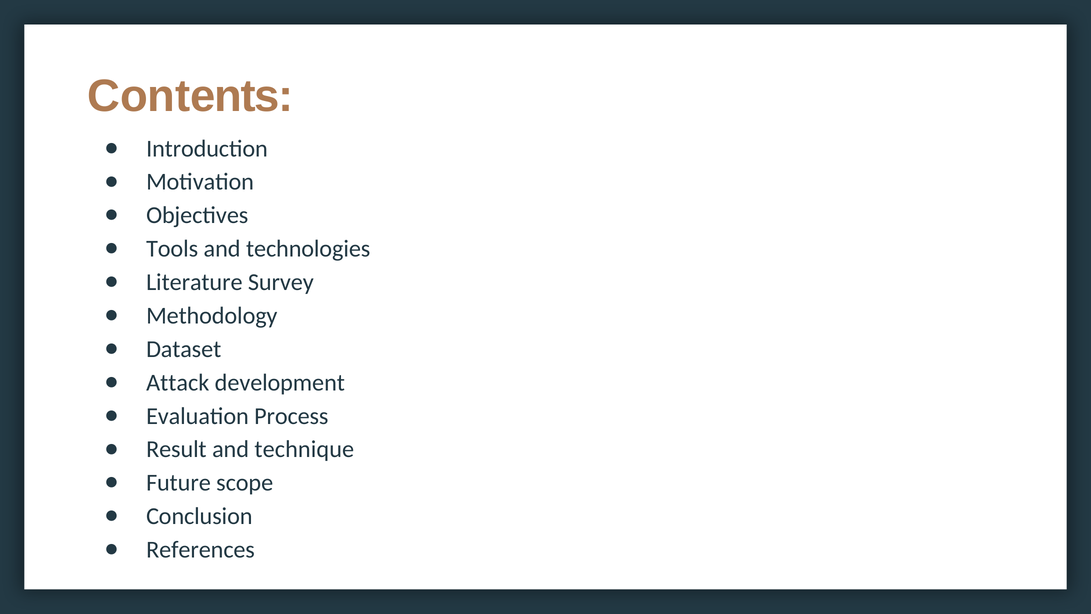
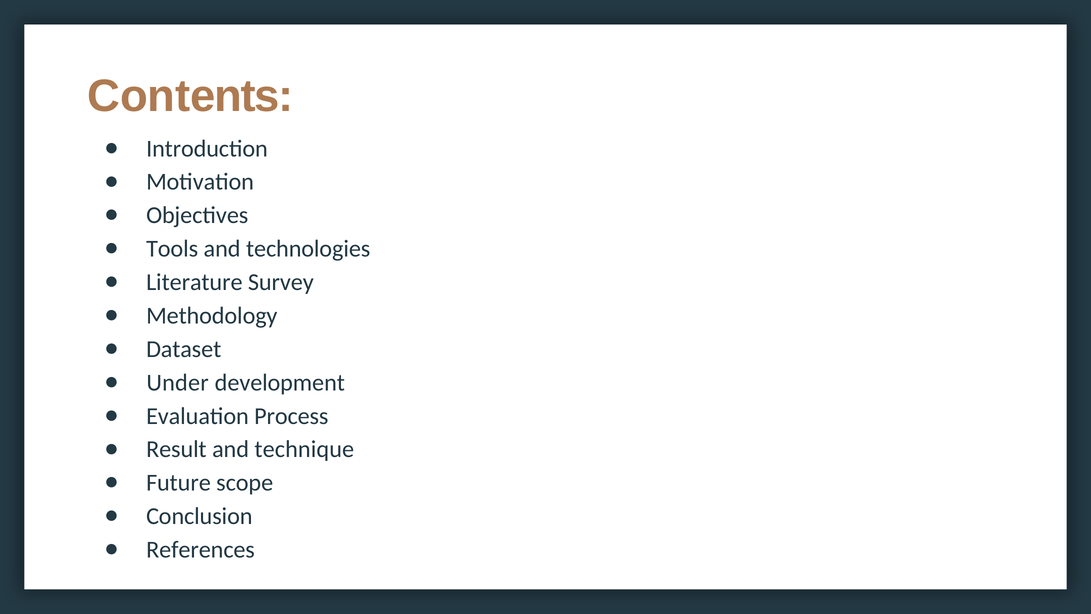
Attack: Attack -> Under
